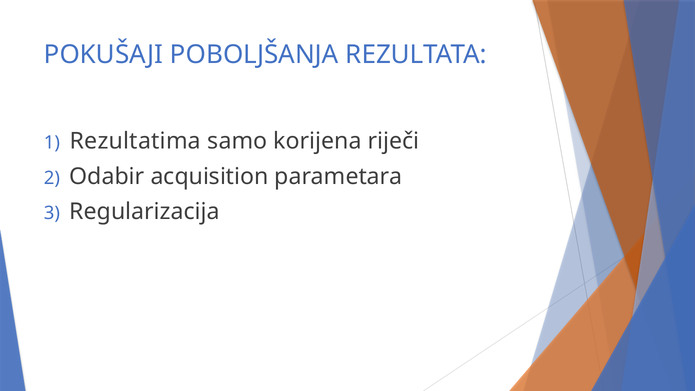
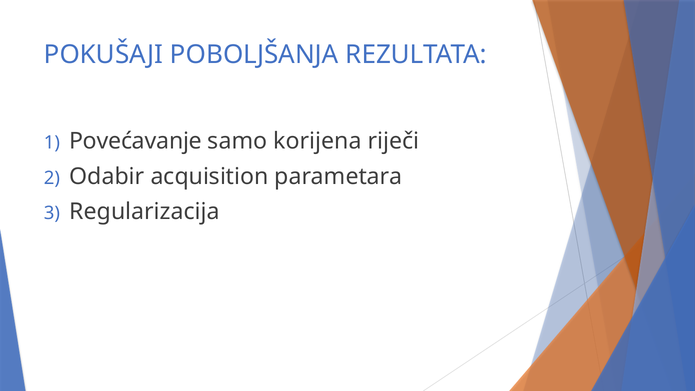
Rezultatima: Rezultatima -> Povećavanje
